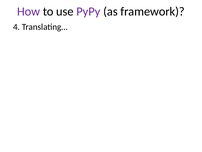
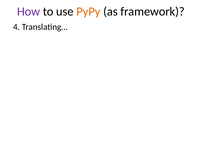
PyPy colour: purple -> orange
